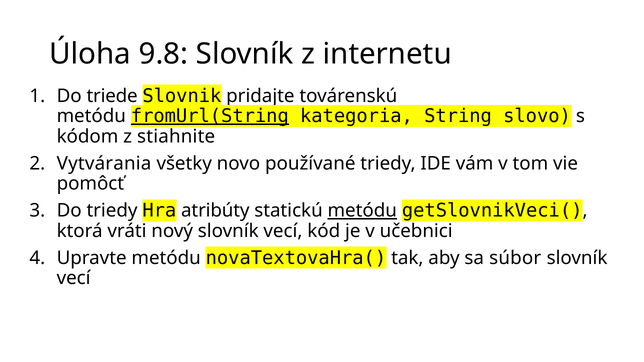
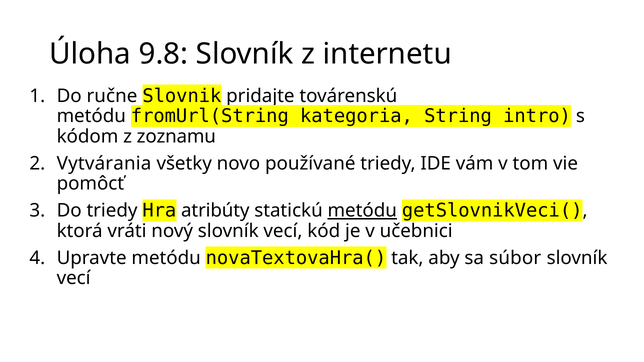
triede: triede -> ručne
fromUrl(String underline: present -> none
slovo: slovo -> intro
stiahnite: stiahnite -> zoznamu
